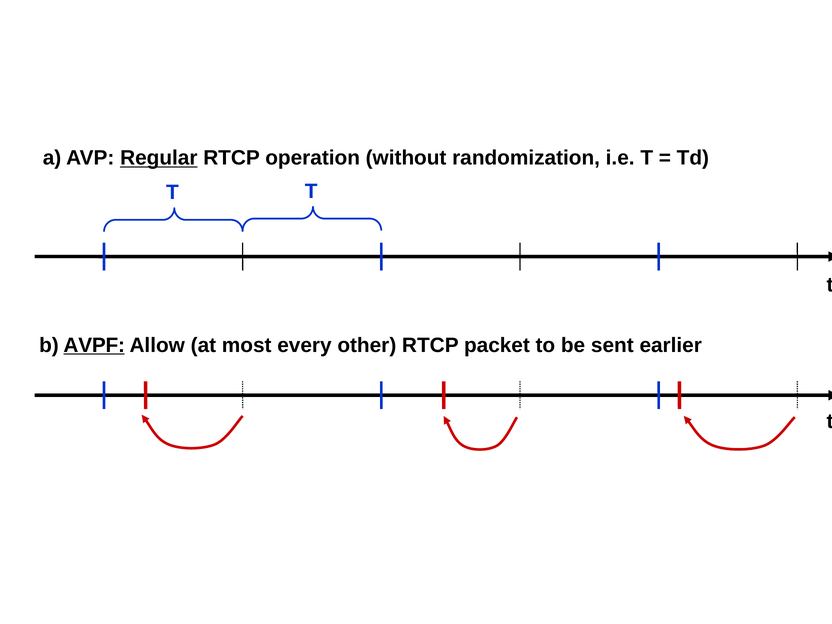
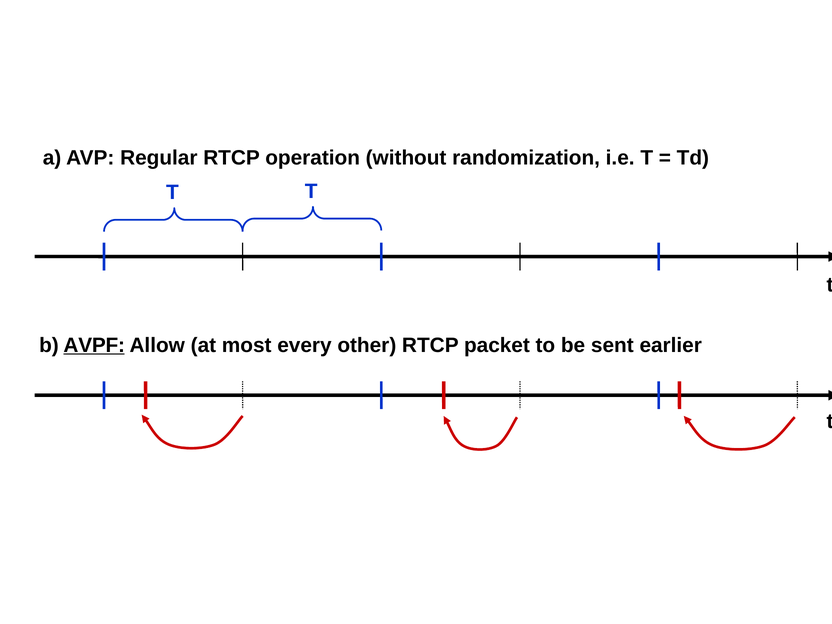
Regular underline: present -> none
